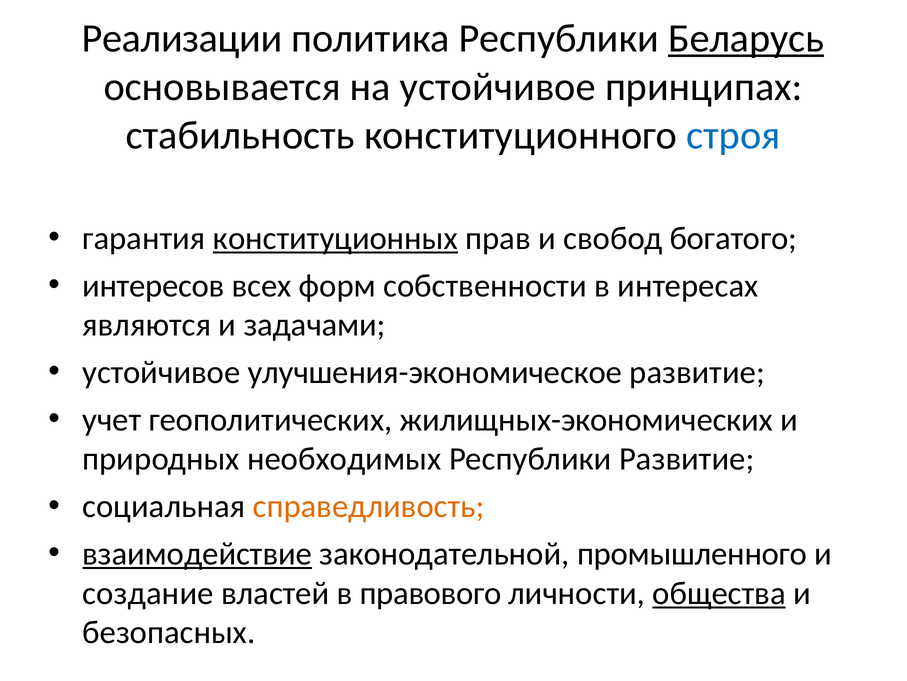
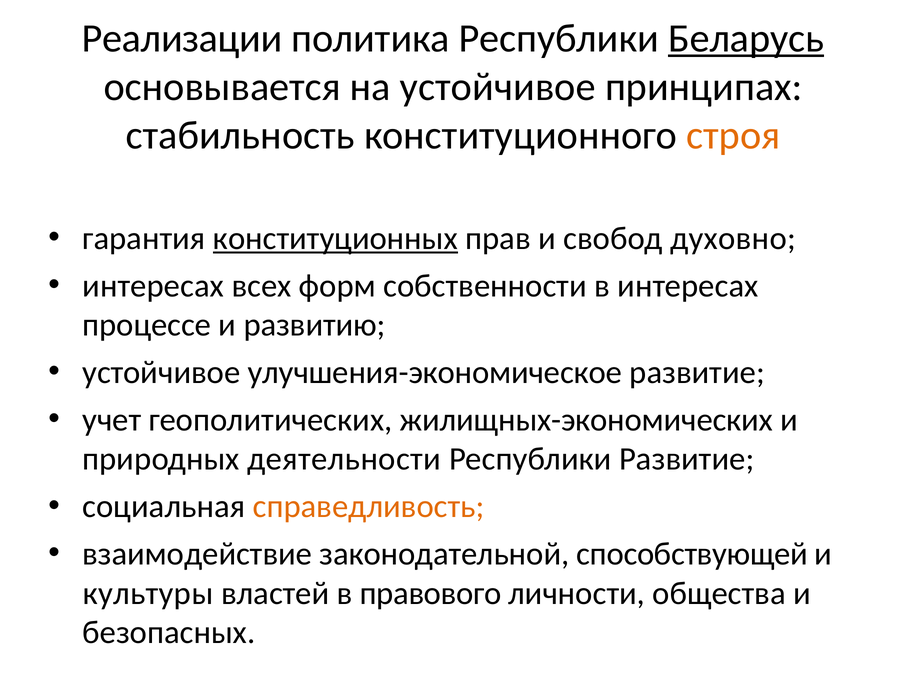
строя colour: blue -> orange
богатого: богатого -> духовно
интересов at (153, 285): интересов -> интересах
являются: являются -> процессе
задачами: задачами -> развитию
необходимых: необходимых -> деятельности
взаимодействие underline: present -> none
промышленного: промышленного -> способствующей
создание: создание -> культуры
общества underline: present -> none
